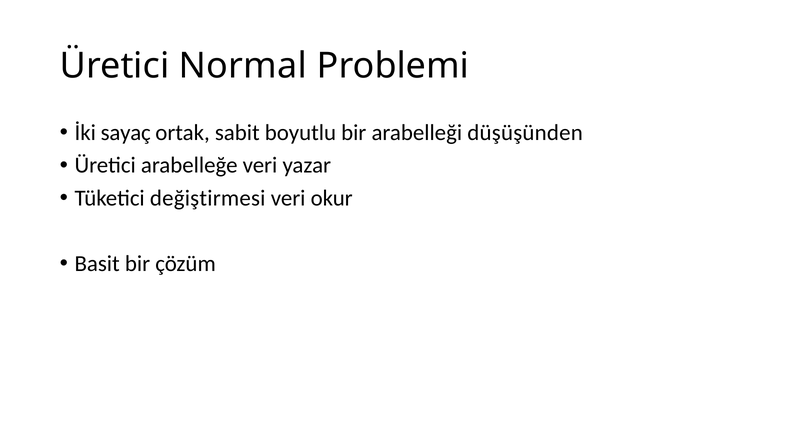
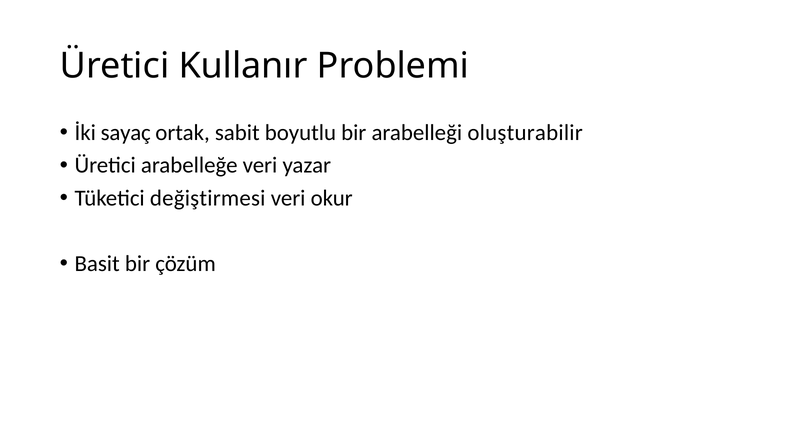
Normal: Normal -> Kullanır
düşüşünden: düşüşünden -> oluşturabilir
